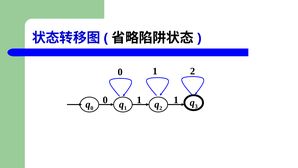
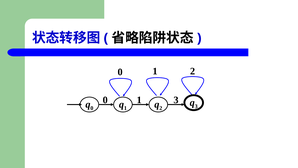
1 1: 1 -> 3
